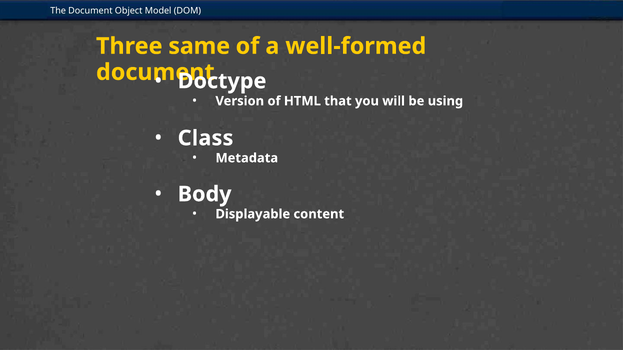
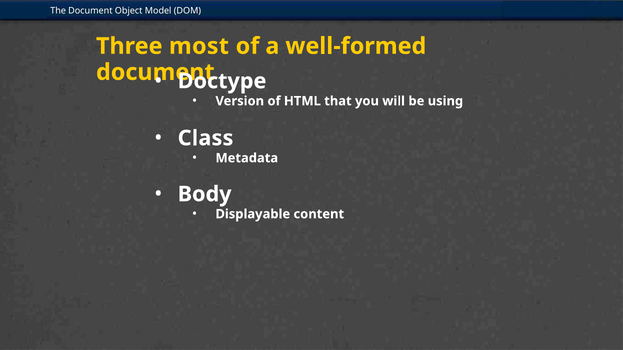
same: same -> most
